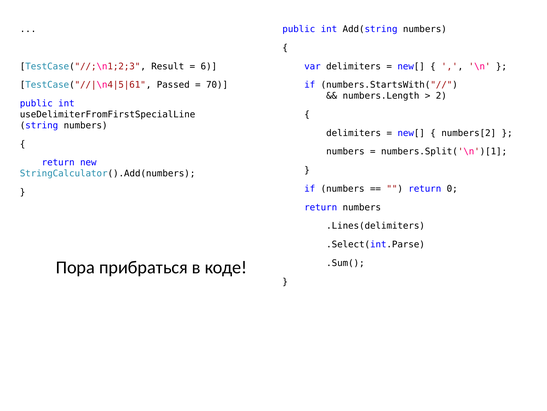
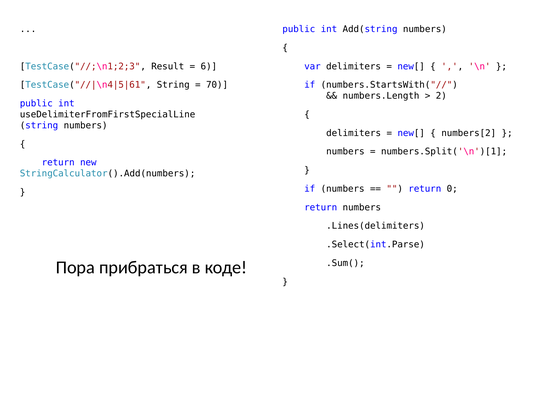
Passed at (173, 85): Passed -> String
